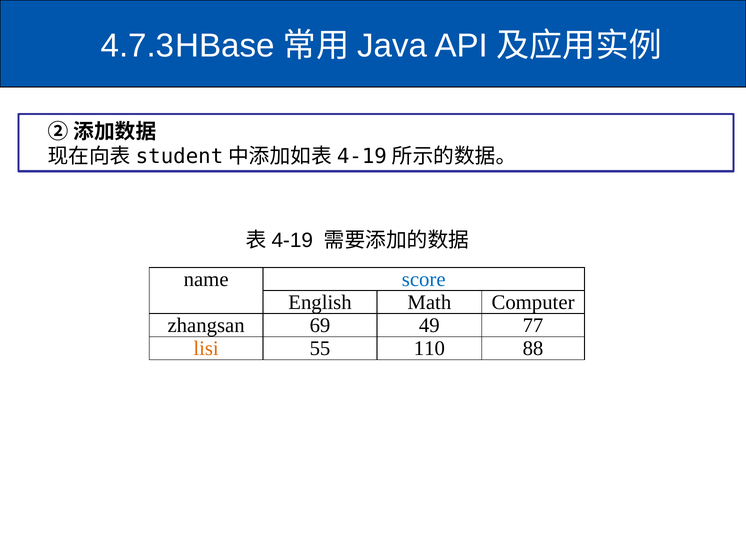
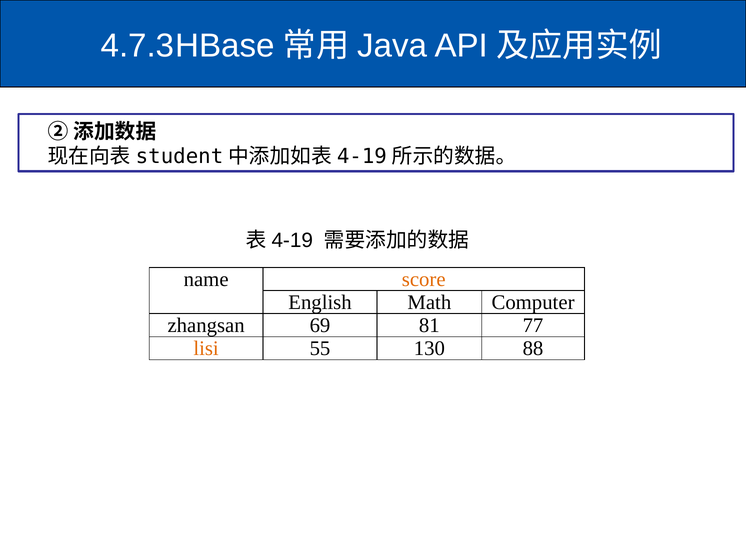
score colour: blue -> orange
49: 49 -> 81
110: 110 -> 130
